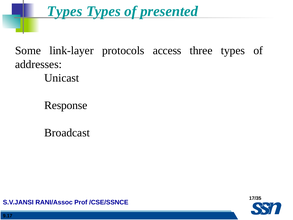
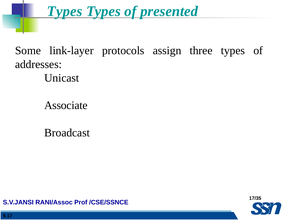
access: access -> assign
Response: Response -> Associate
